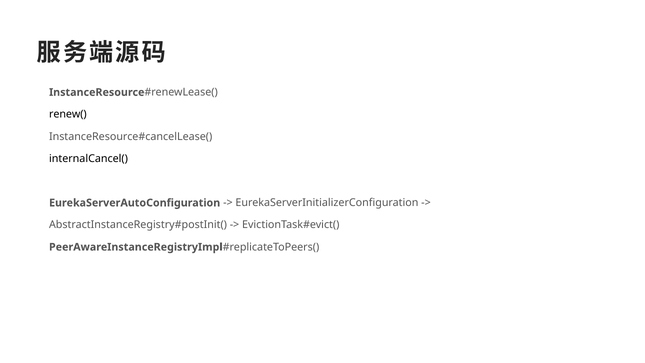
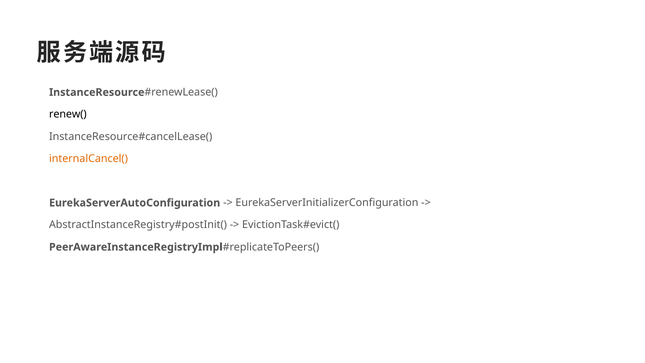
internalCancel( colour: black -> orange
